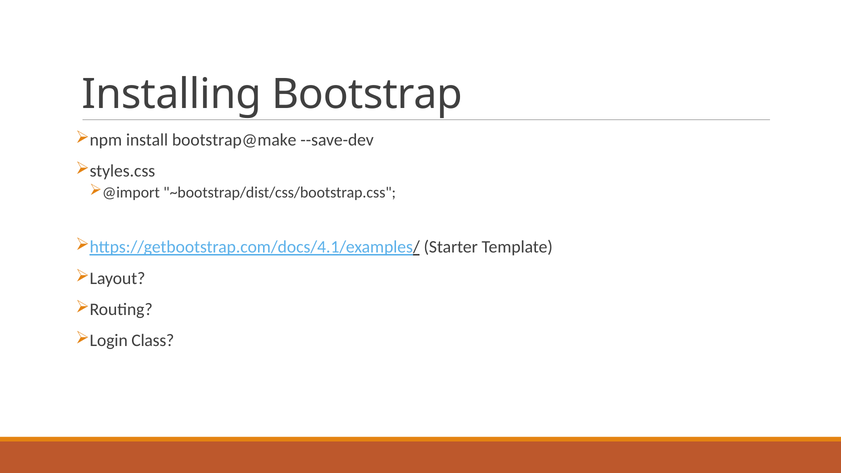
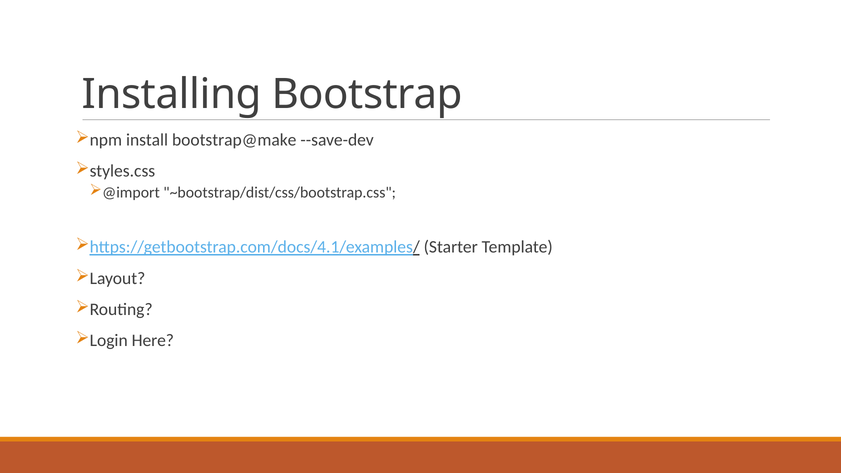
Class: Class -> Here
